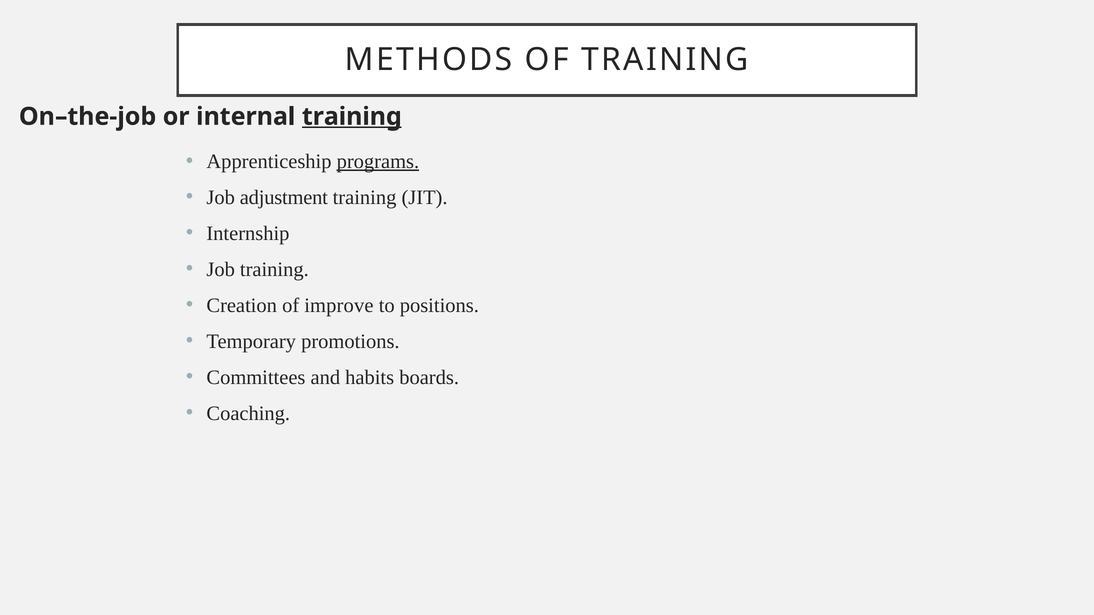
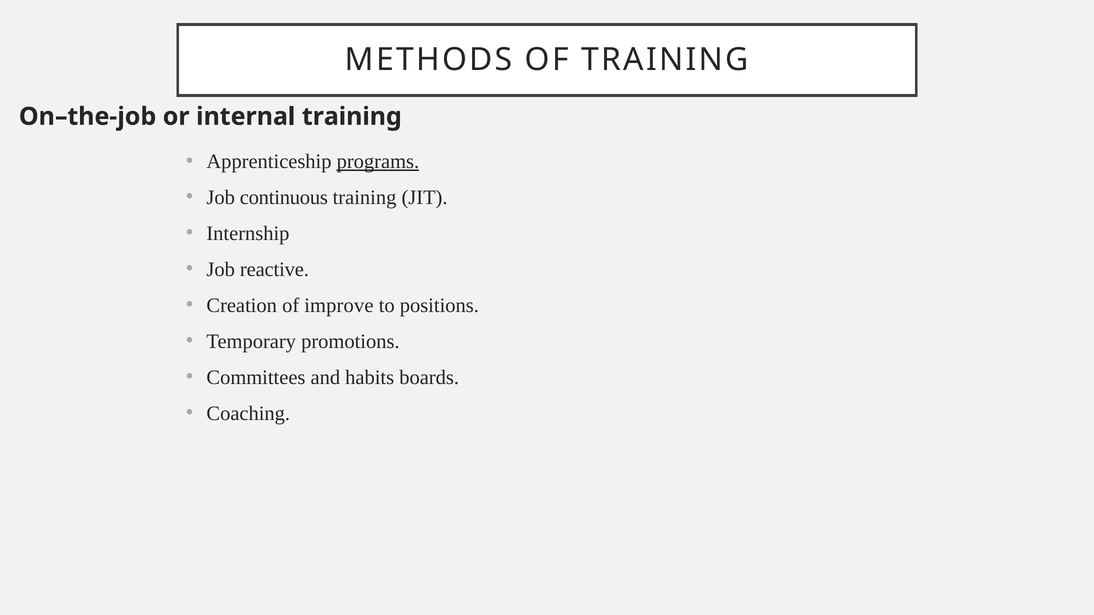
training at (352, 117) underline: present -> none
adjustment: adjustment -> continuous
Job training: training -> reactive
